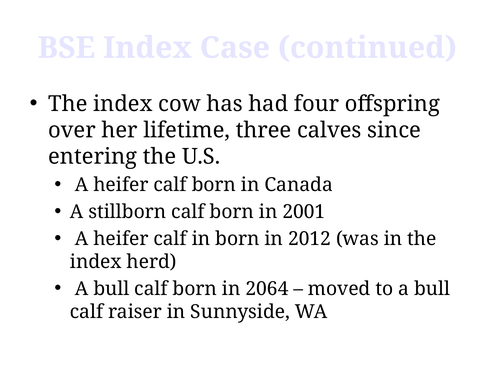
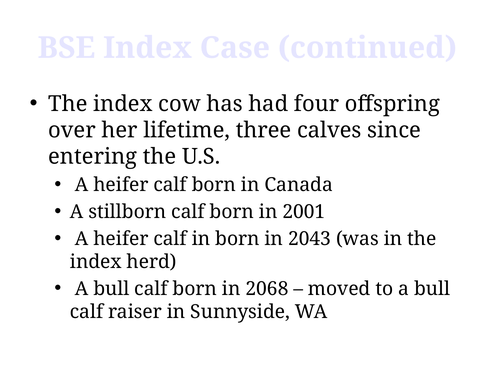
2012: 2012 -> 2043
2064: 2064 -> 2068
